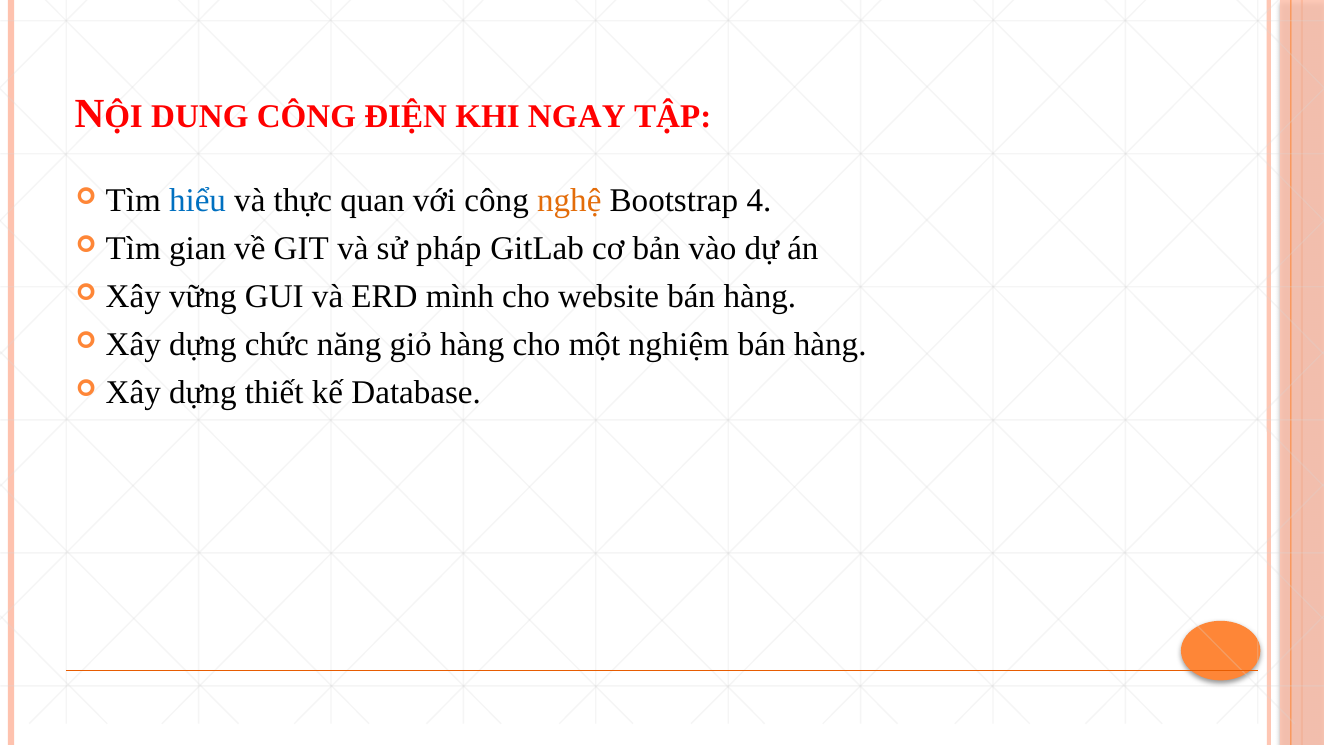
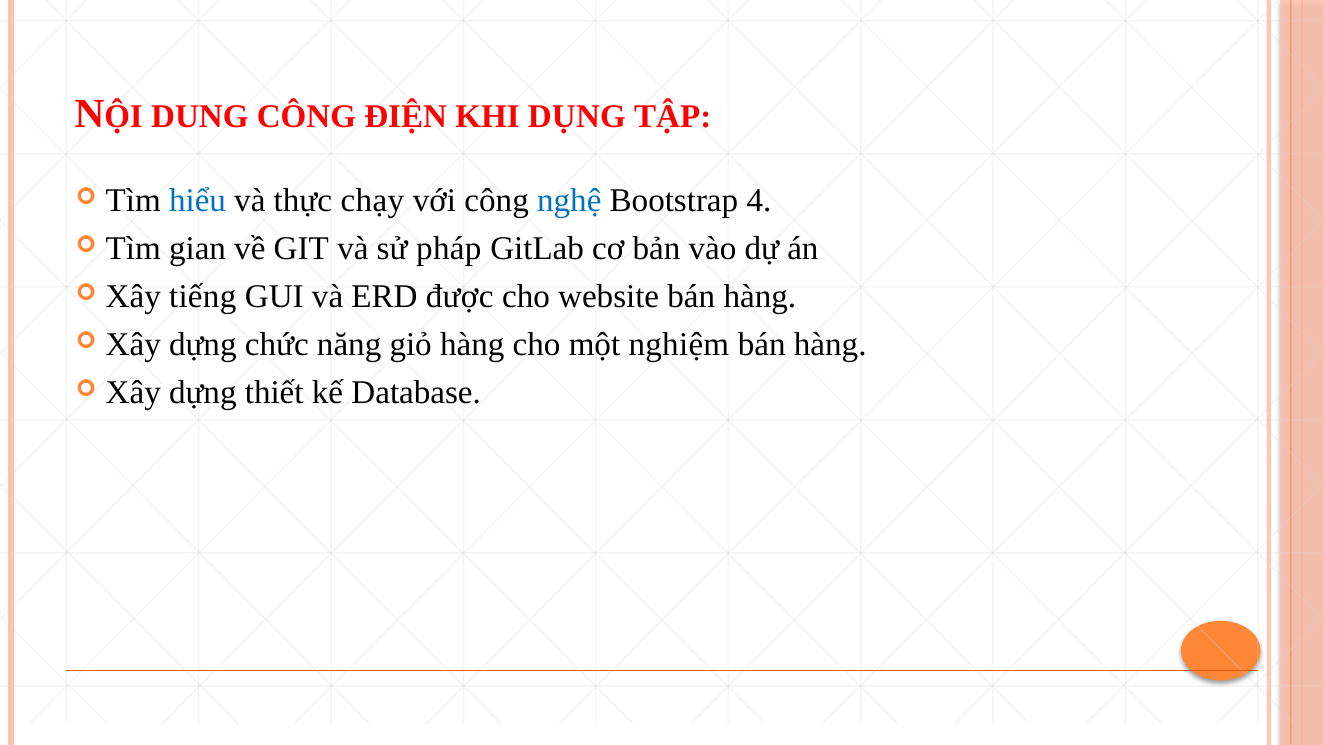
NGAY: NGAY -> DỤNG
quan: quan -> chạy
nghệ colour: orange -> blue
vững: vững -> tiếng
mình: mình -> được
